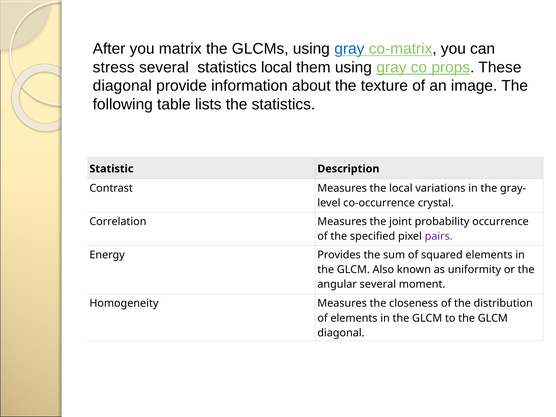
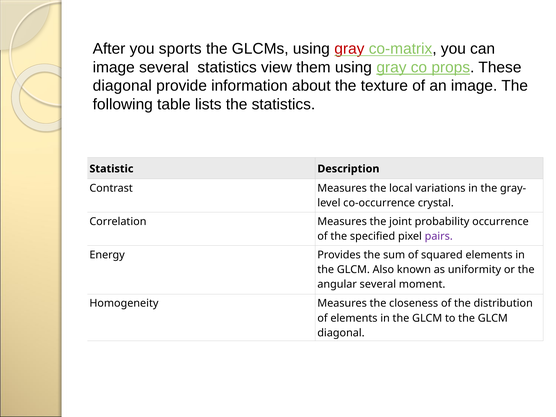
matrix: matrix -> sports
gray at (349, 49) colour: blue -> red
stress at (114, 67): stress -> image
statistics local: local -> view
